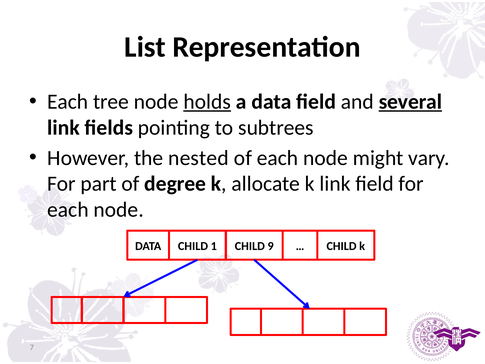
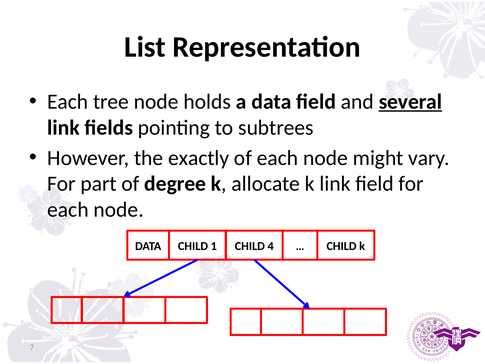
holds underline: present -> none
nested: nested -> exactly
9: 9 -> 4
